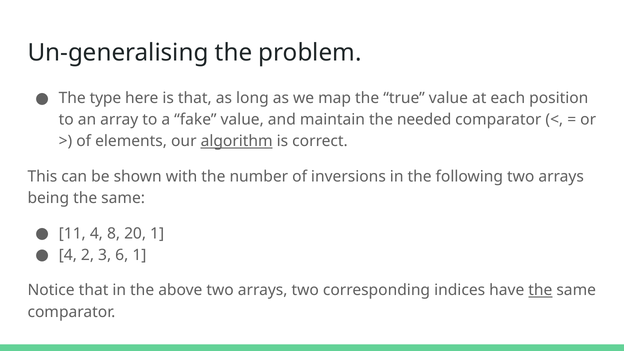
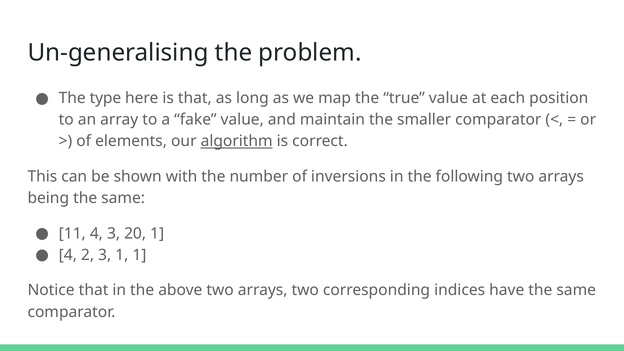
needed: needed -> smaller
4 8: 8 -> 3
3 6: 6 -> 1
the at (540, 290) underline: present -> none
